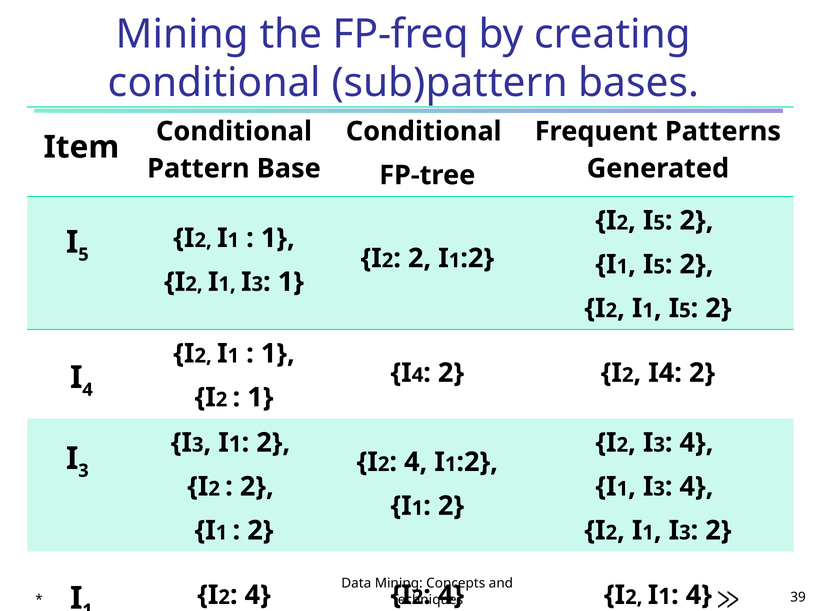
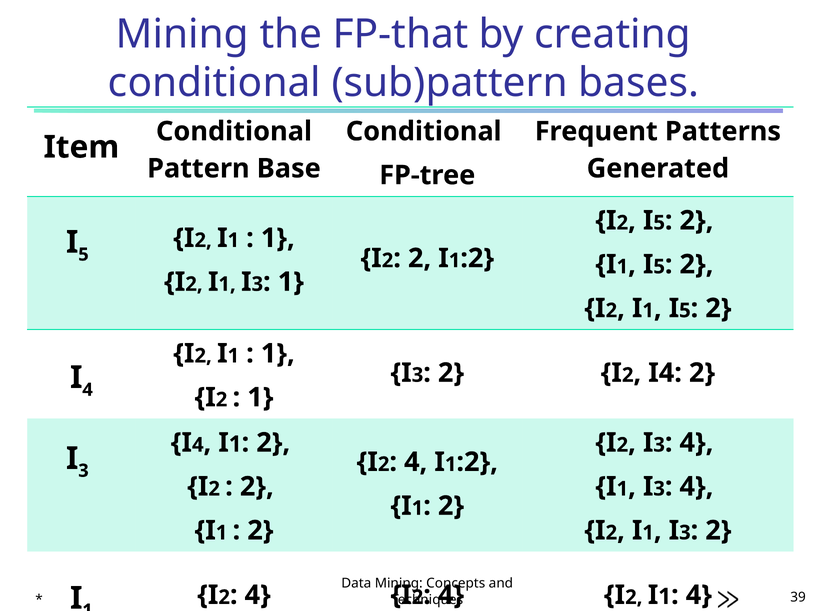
FP-freq: FP-freq -> FP-that
4 at (418, 375): 4 -> 3
3 at (198, 445): 3 -> 4
